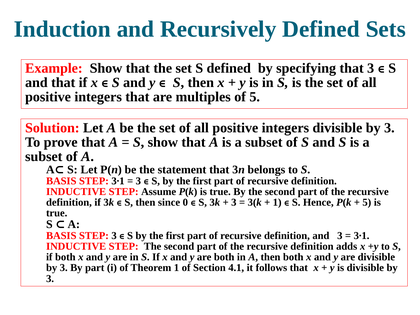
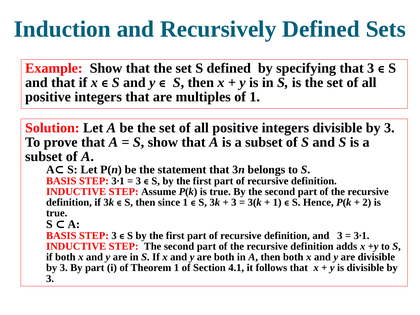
of 5: 5 -> 1
since 0: 0 -> 1
5 at (367, 202): 5 -> 2
